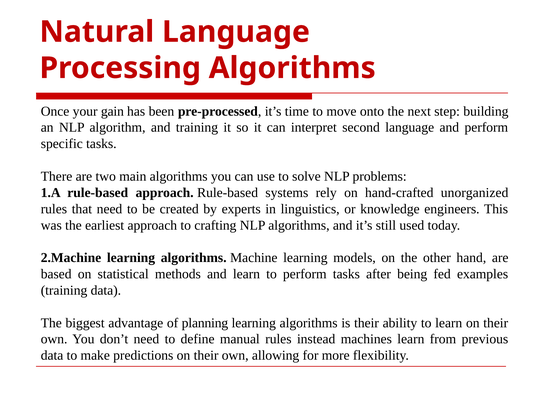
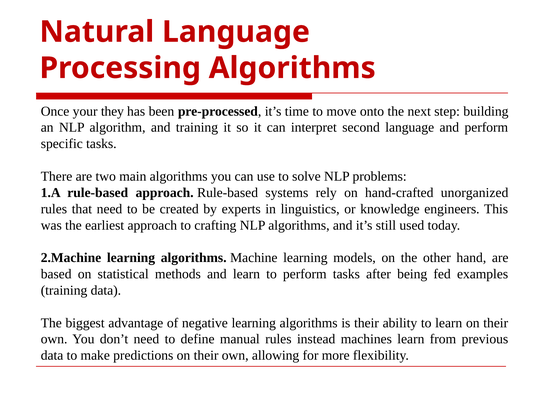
gain: gain -> they
planning: planning -> negative
